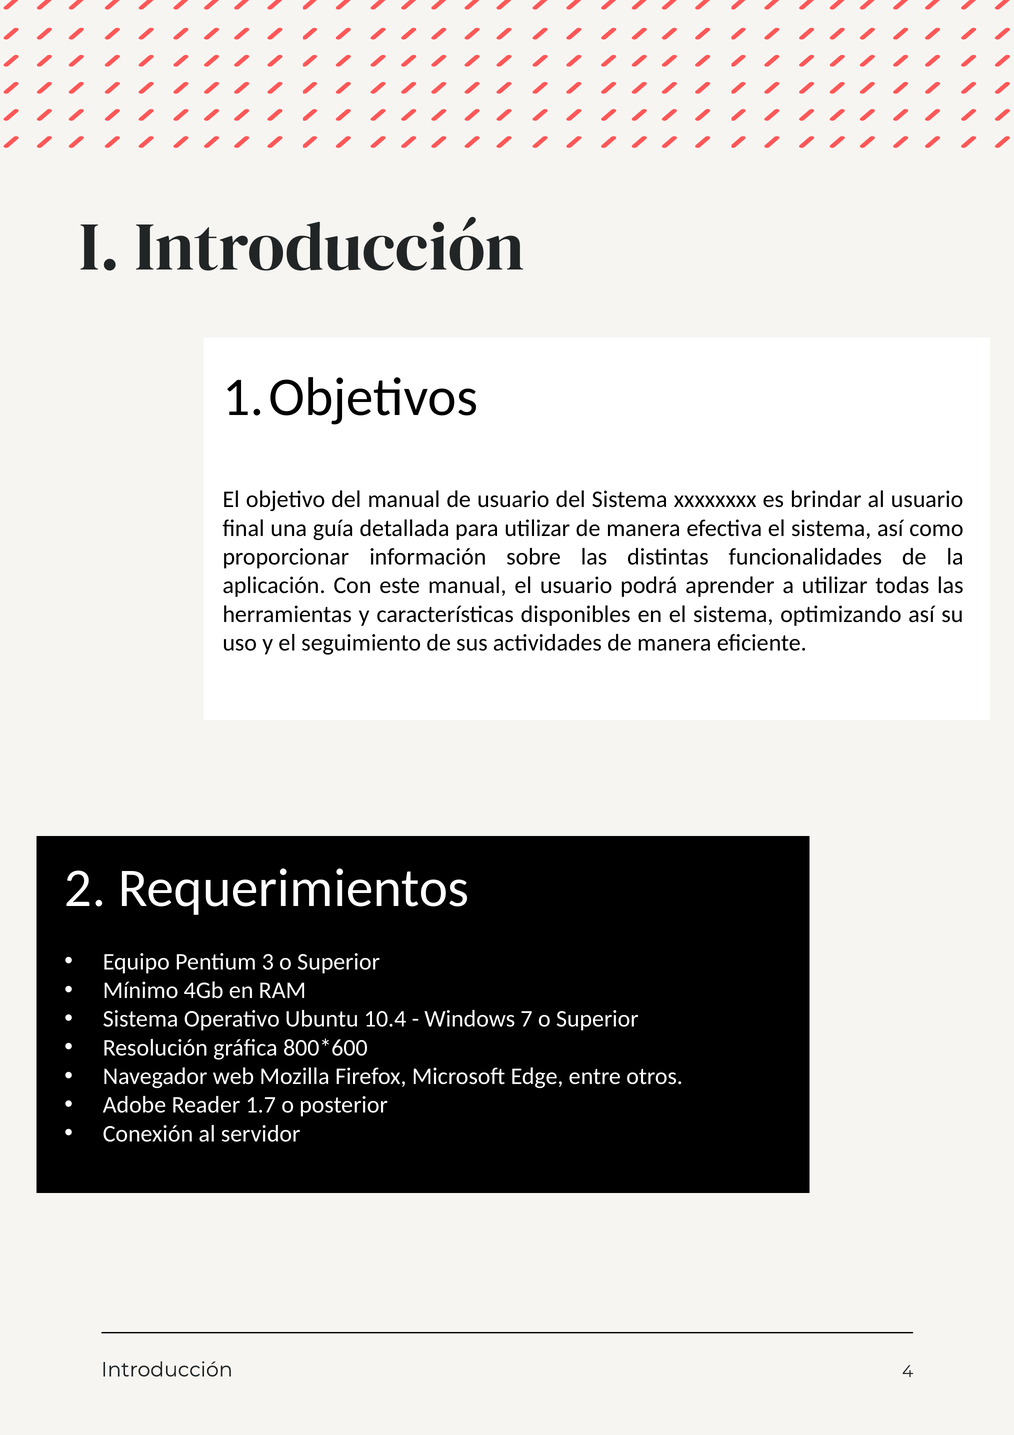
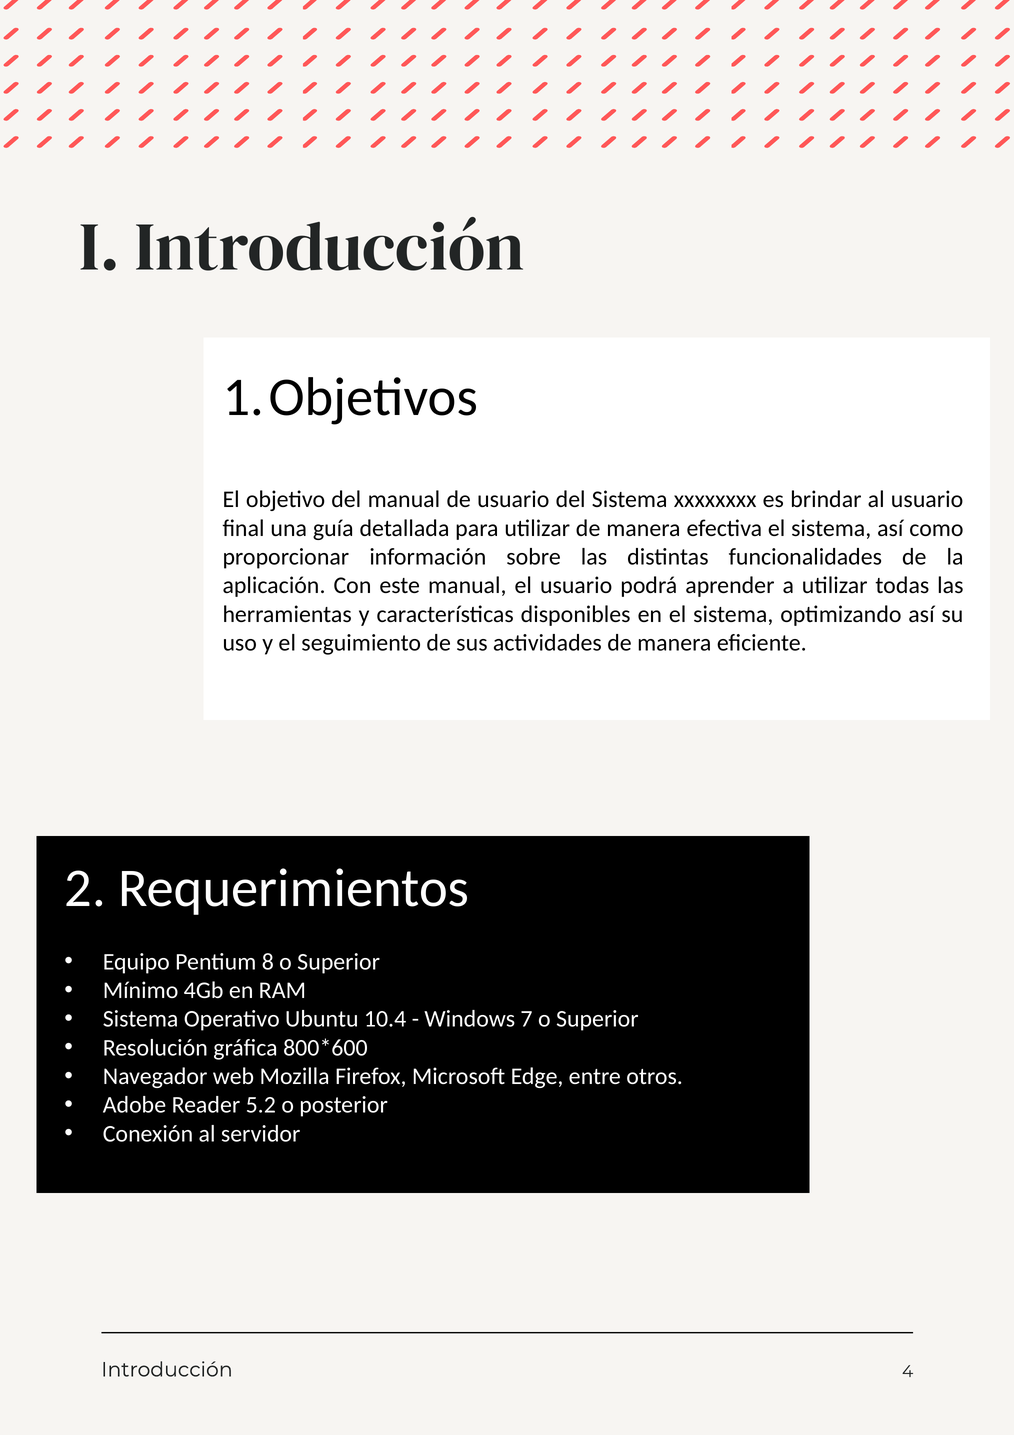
3: 3 -> 8
1.7: 1.7 -> 5.2
